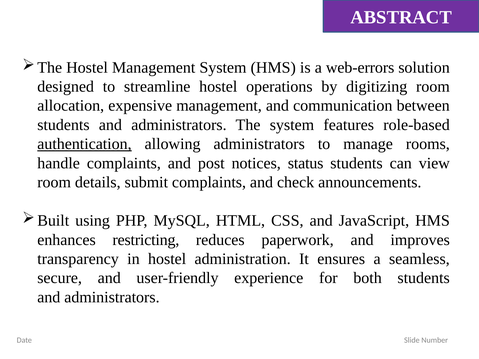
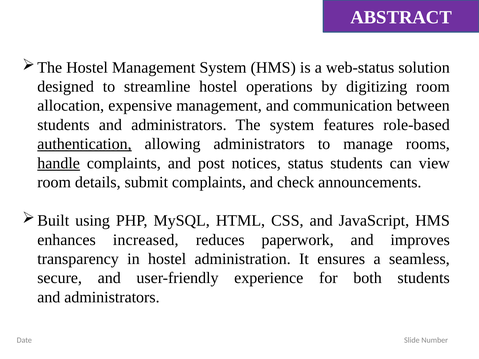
web-errors: web-errors -> web-status
handle underline: none -> present
restricting: restricting -> increased
